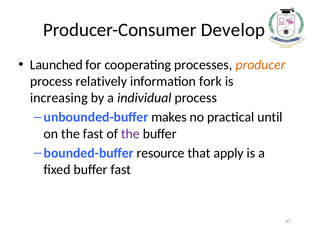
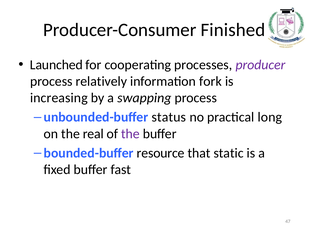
Develop: Develop -> Finished
producer colour: orange -> purple
individual: individual -> swapping
makes: makes -> status
until: until -> long
the fast: fast -> real
apply: apply -> static
